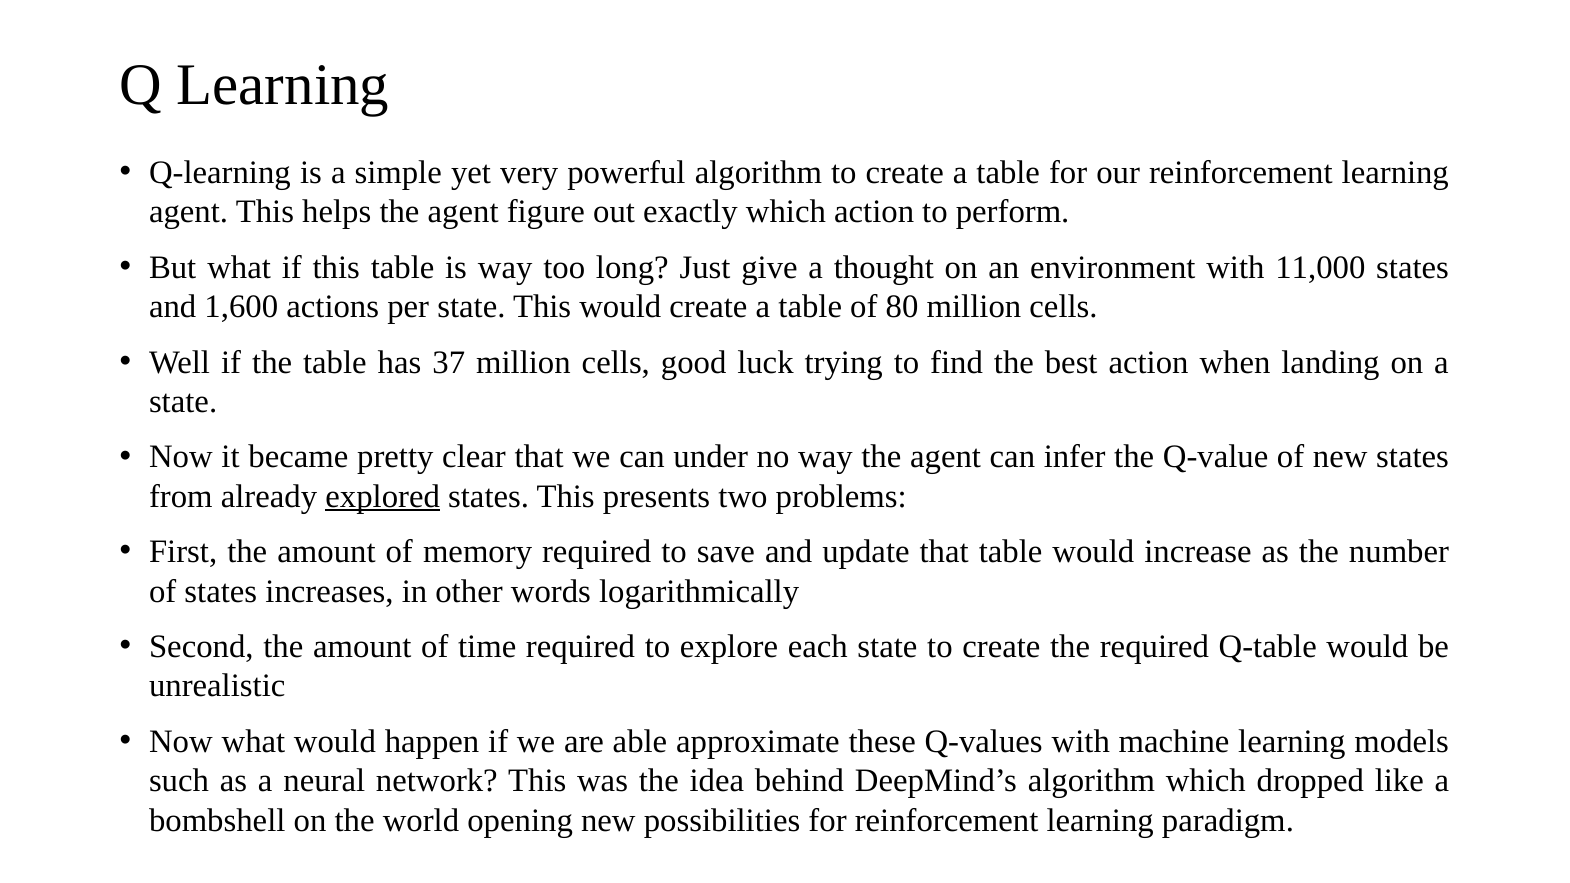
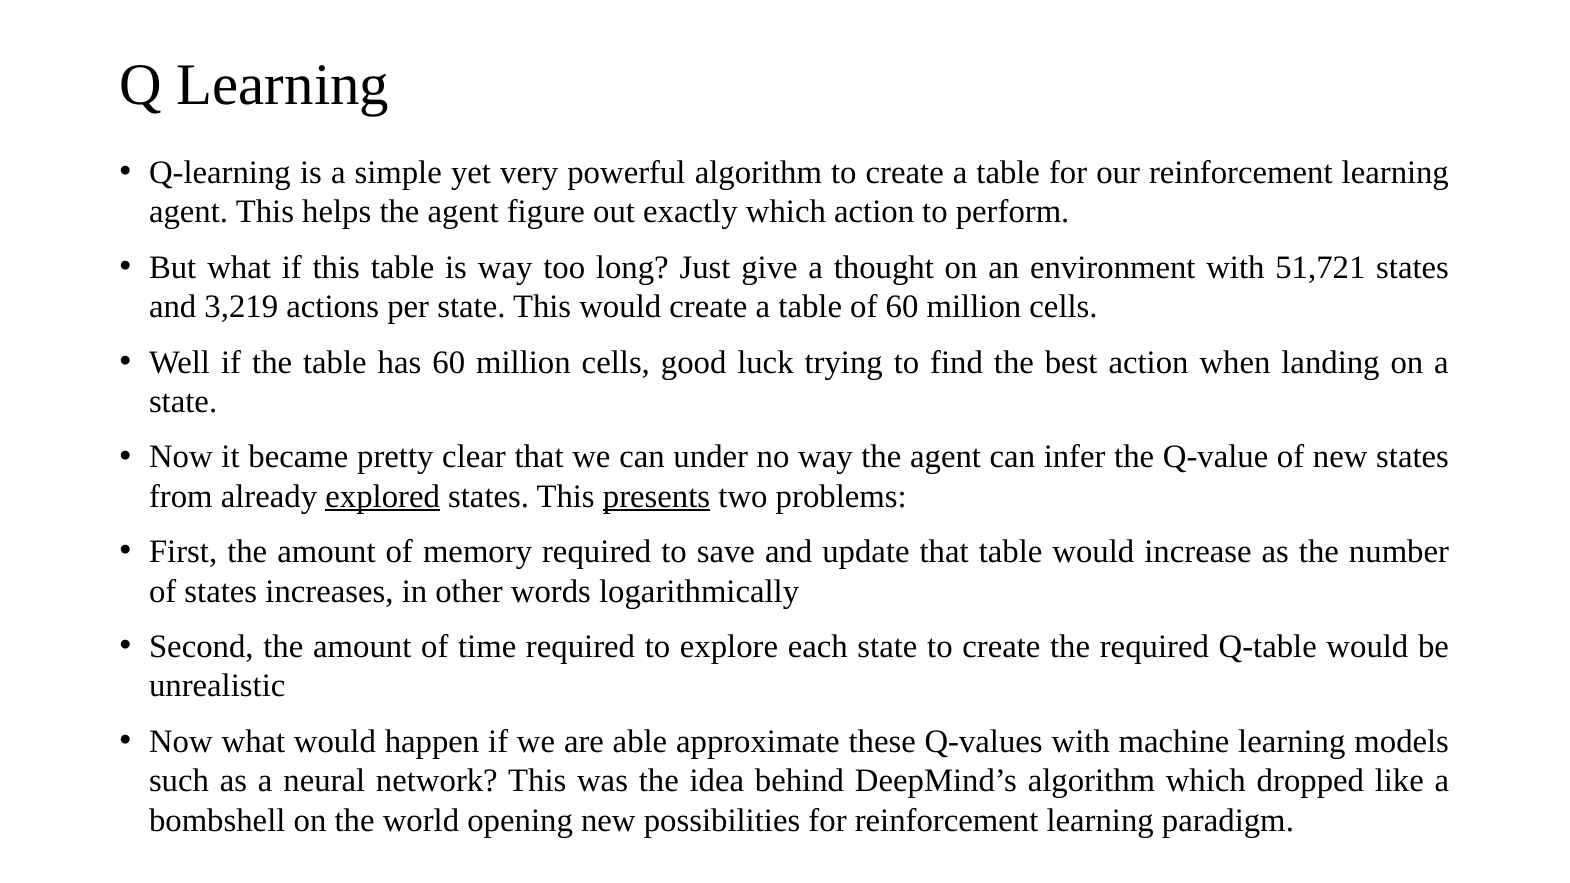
11,000: 11,000 -> 51,721
1,600: 1,600 -> 3,219
of 80: 80 -> 60
has 37: 37 -> 60
presents underline: none -> present
